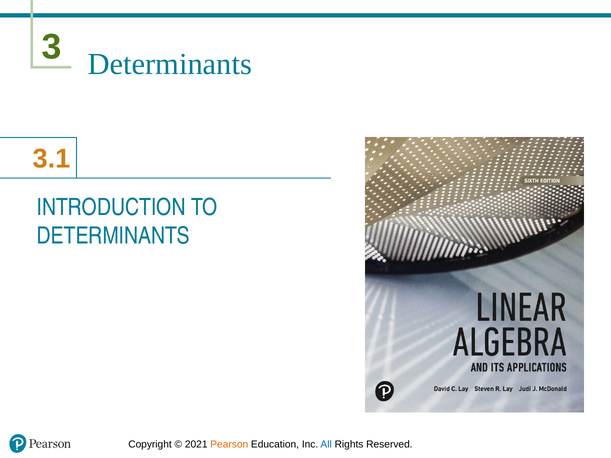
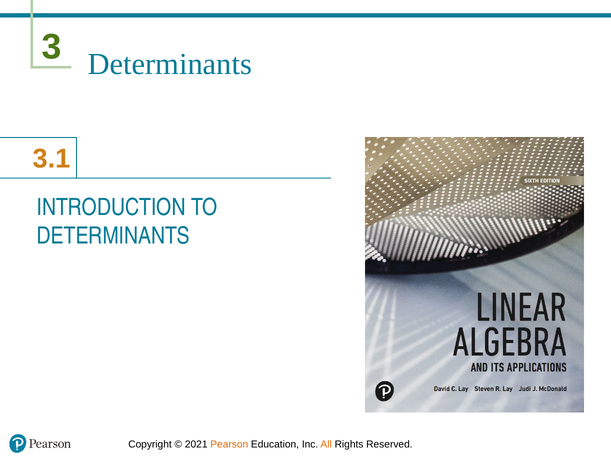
All colour: blue -> orange
